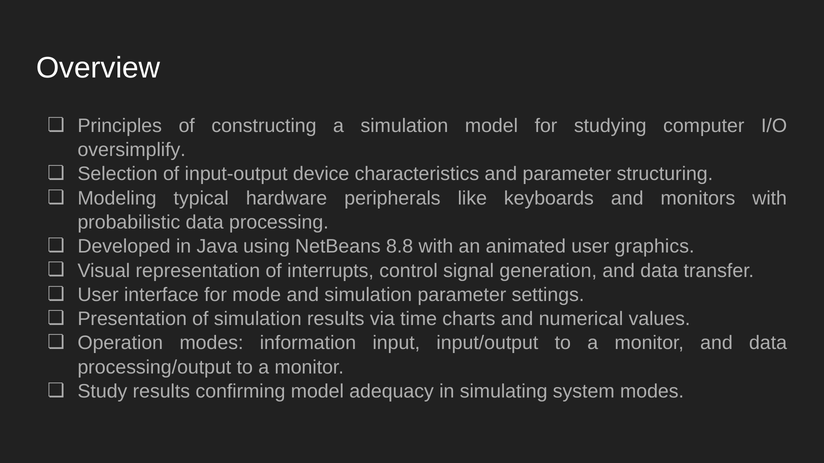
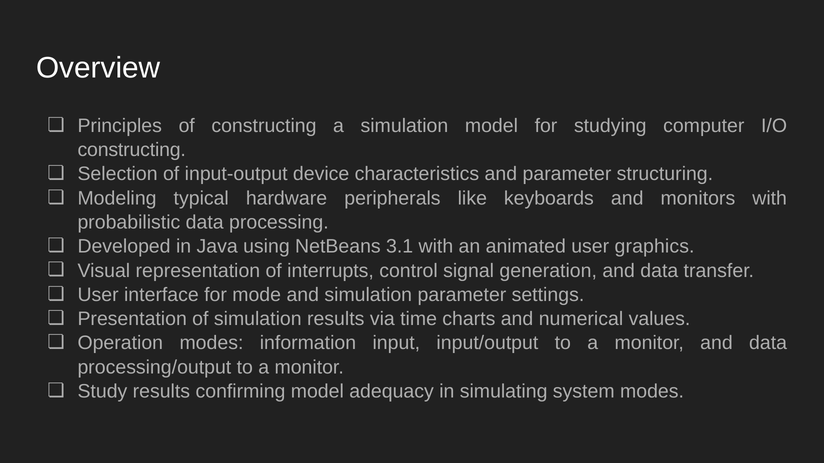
oversimplify at (132, 150): oversimplify -> constructing
8.8: 8.8 -> 3.1
